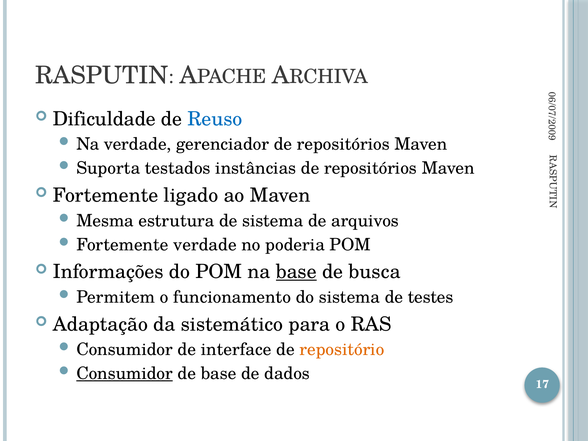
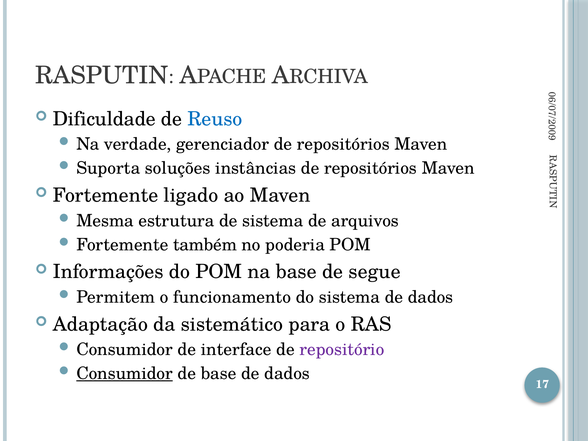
testados: testados -> soluções
Fortemente verdade: verdade -> também
base at (296, 272) underline: present -> none
busca: busca -> segue
sistema de testes: testes -> dados
repositório colour: orange -> purple
